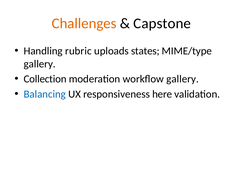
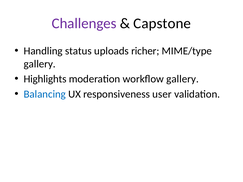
Challenges colour: orange -> purple
rubric: rubric -> status
states: states -> richer
Collection: Collection -> Highlights
here: here -> user
